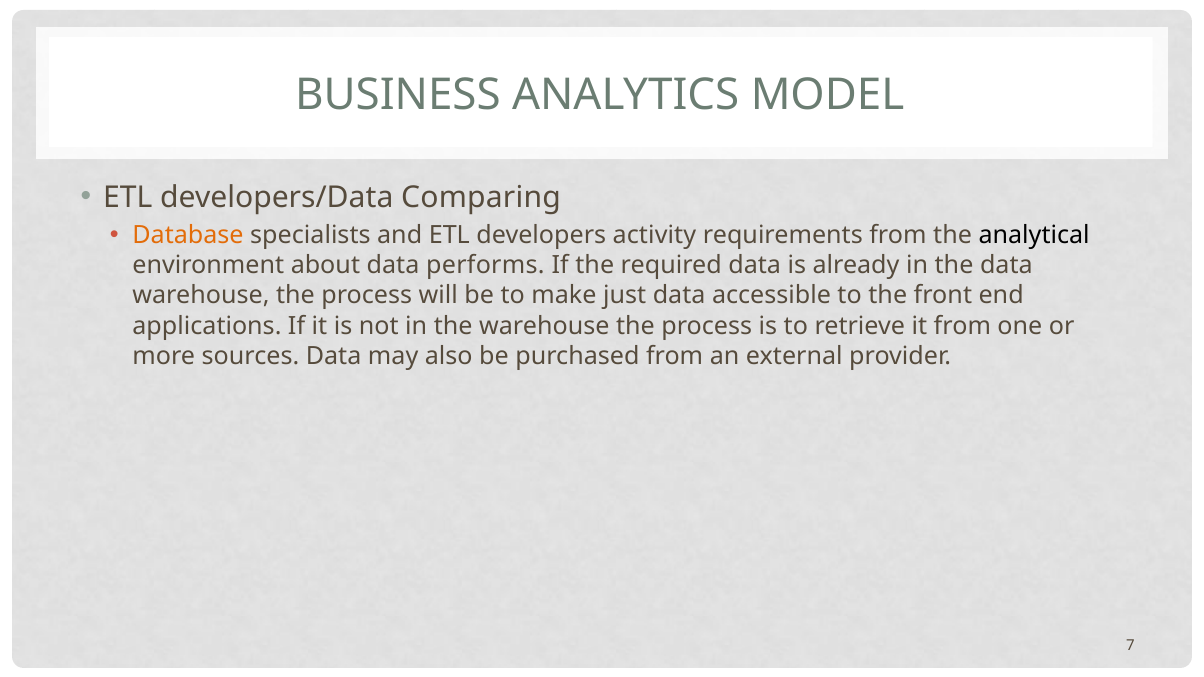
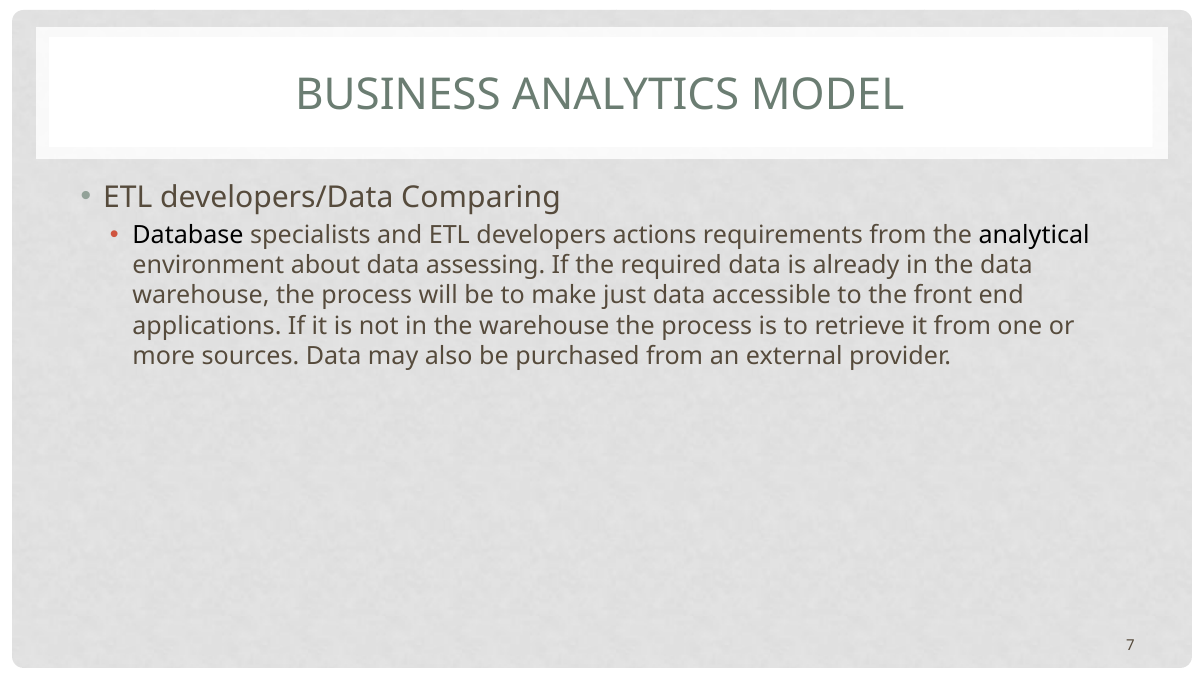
Database colour: orange -> black
activity: activity -> actions
performs: performs -> assessing
